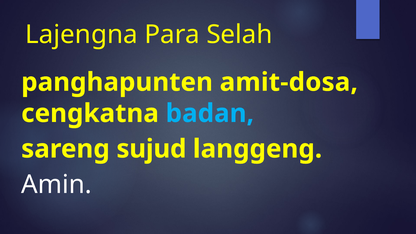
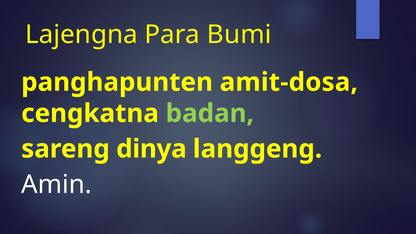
Selah: Selah -> Bumi
badan colour: light blue -> light green
sujud: sujud -> dinya
